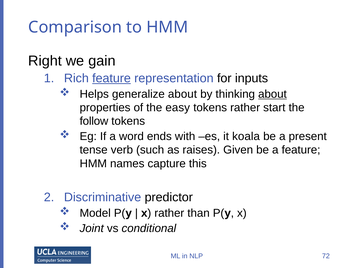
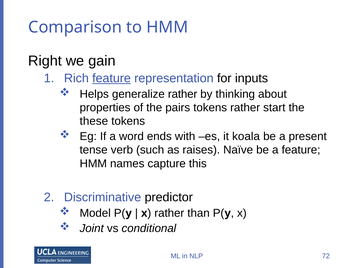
generalize about: about -> rather
about at (272, 94) underline: present -> none
easy: easy -> pairs
follow: follow -> these
Given: Given -> Naïve
